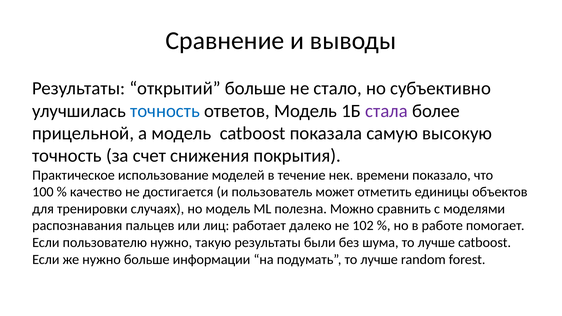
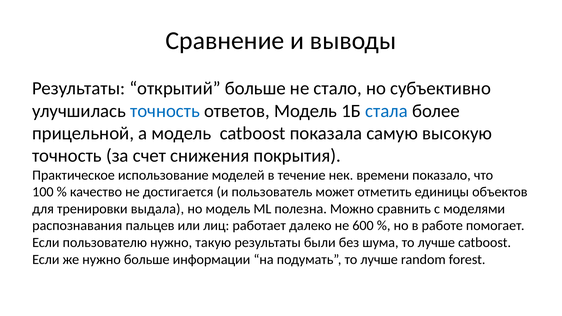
стала colour: purple -> blue
случаях: случаях -> выдала
102: 102 -> 600
